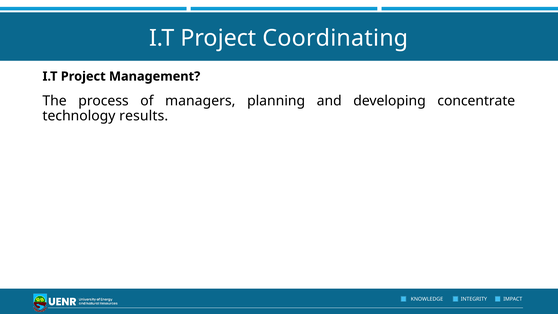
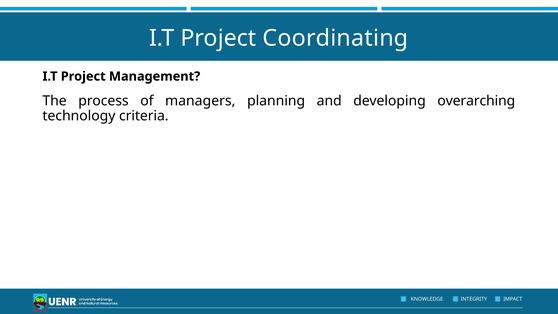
concentrate: concentrate -> overarching
results: results -> criteria
